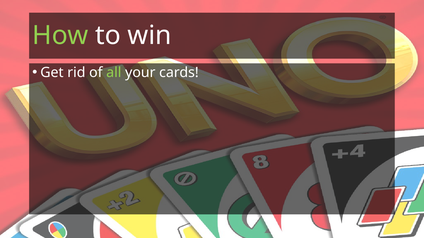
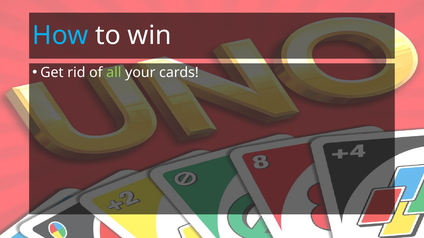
How colour: light green -> light blue
